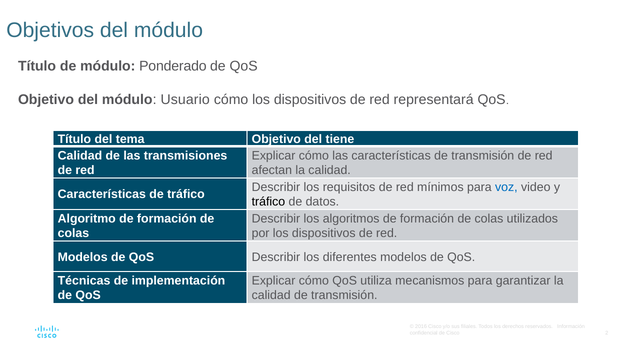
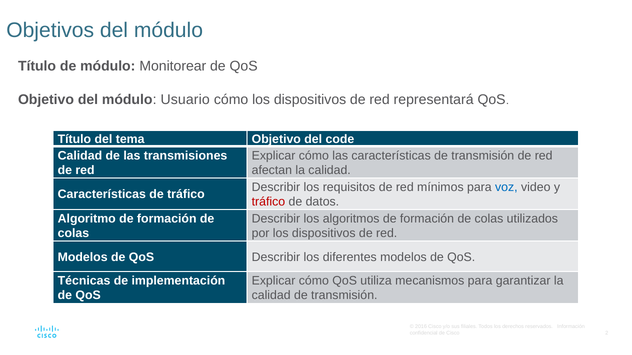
Ponderado: Ponderado -> Monitorear
tiene: tiene -> code
tráfico at (268, 202) colour: black -> red
